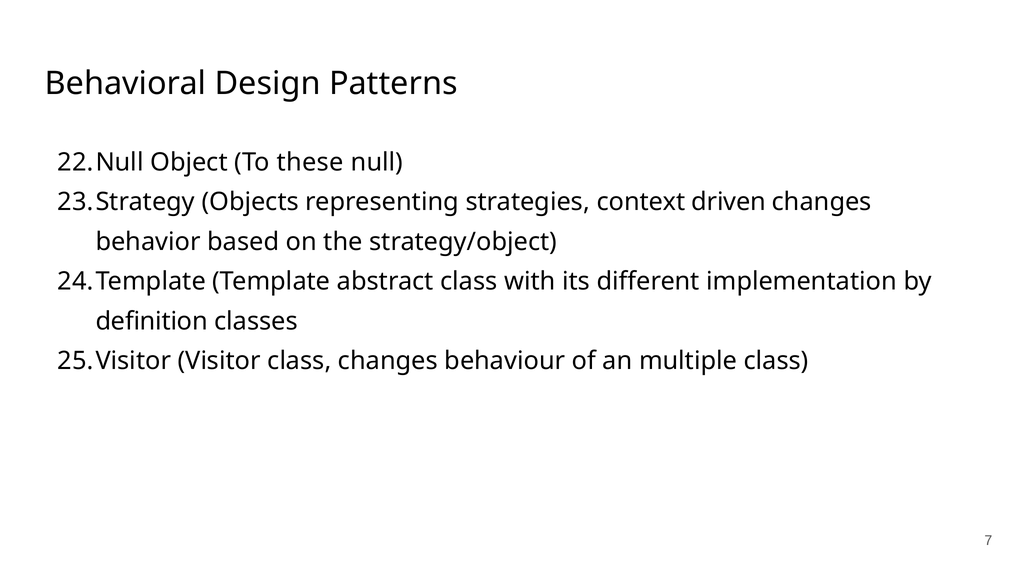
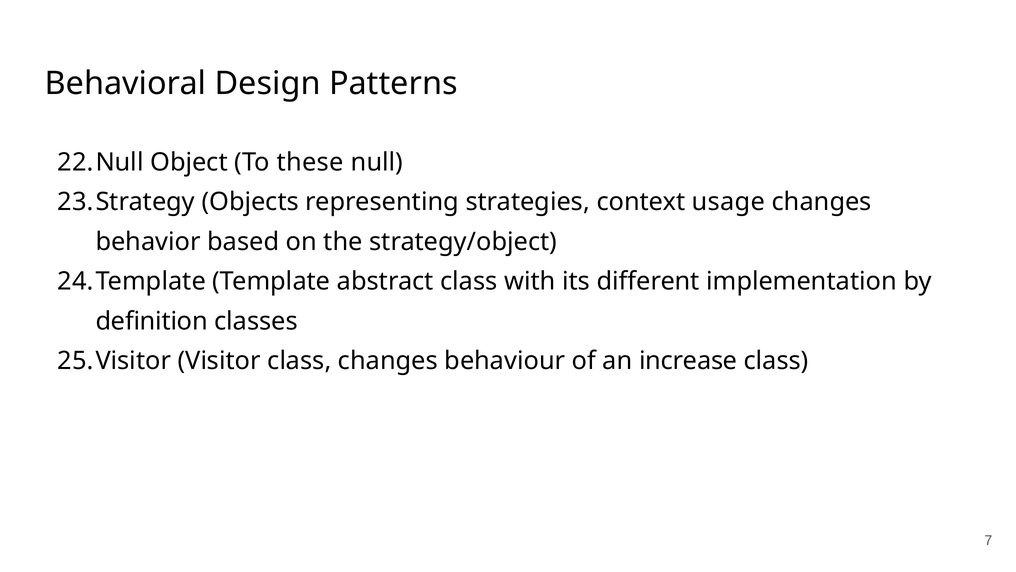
driven: driven -> usage
multiple: multiple -> increase
